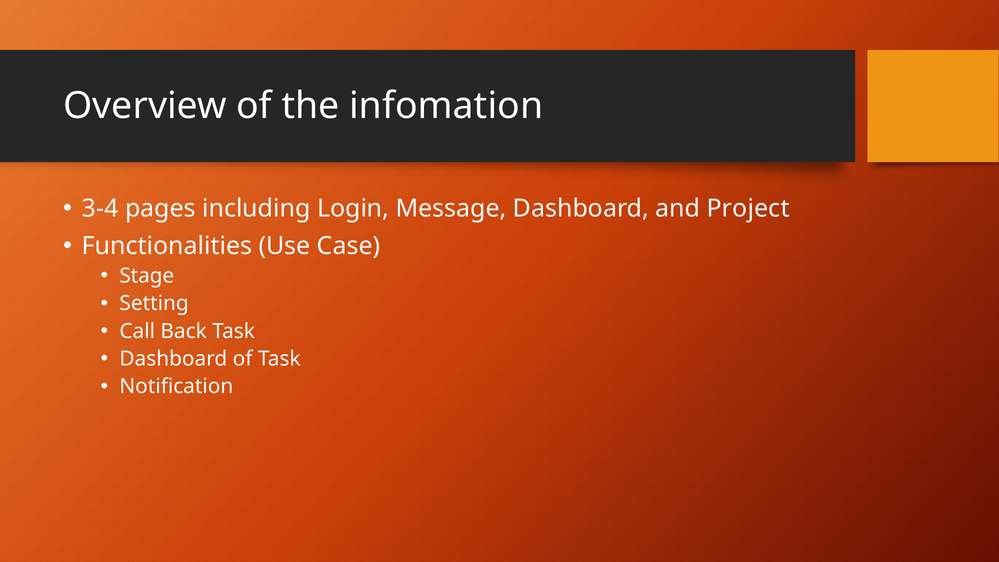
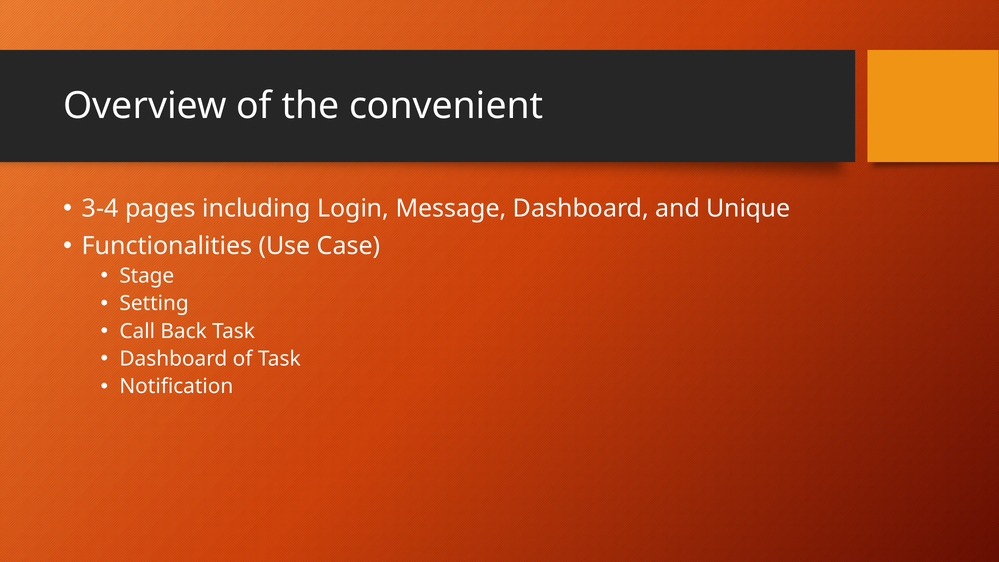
infomation: infomation -> convenient
Project: Project -> Unique
